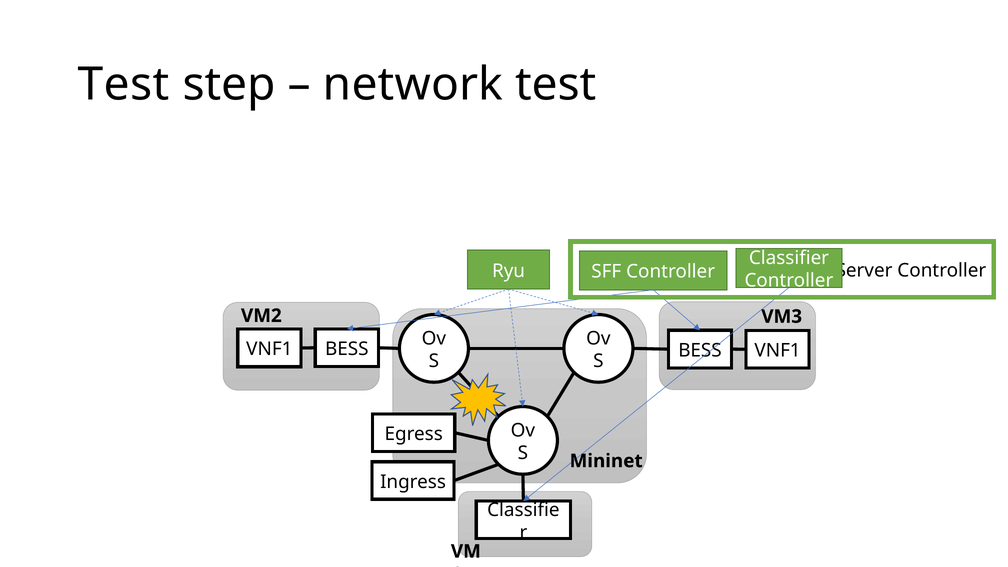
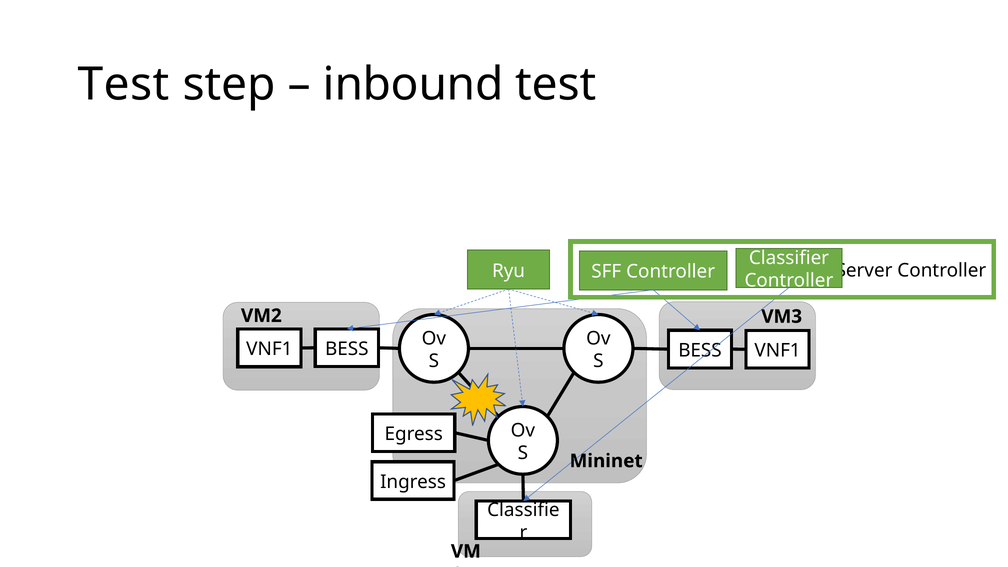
network: network -> inbound
